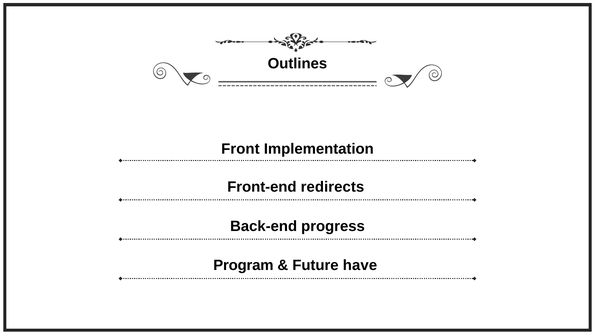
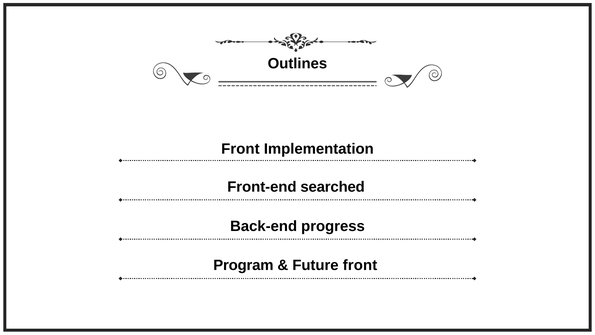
redirects: redirects -> searched
Future have: have -> front
